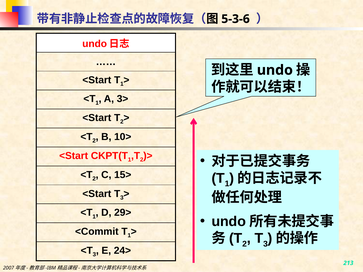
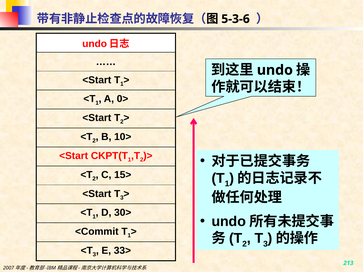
3>: 3> -> 0>
29>: 29> -> 30>
24>: 24> -> 33>
